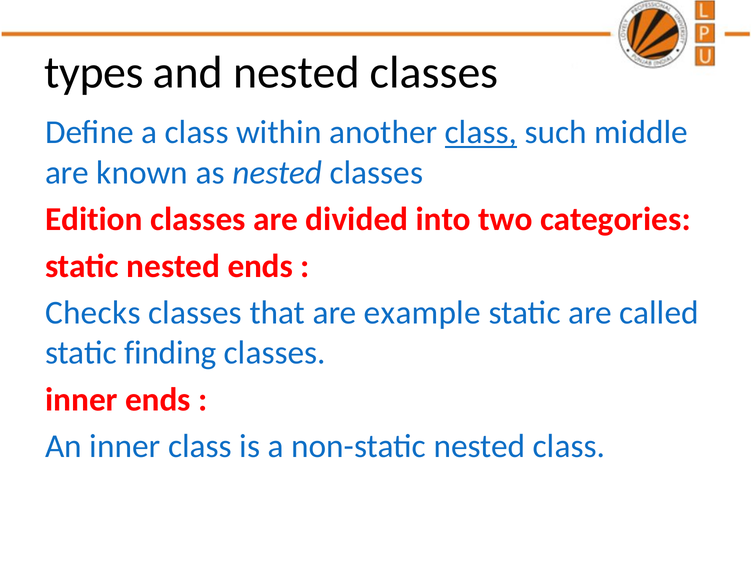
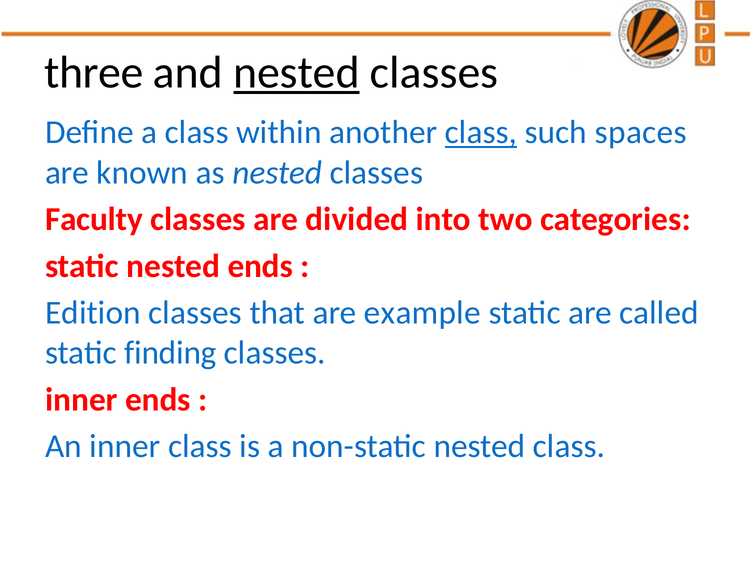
types: types -> three
nested at (297, 73) underline: none -> present
middle: middle -> spaces
Edition: Edition -> Faculty
Checks: Checks -> Edition
